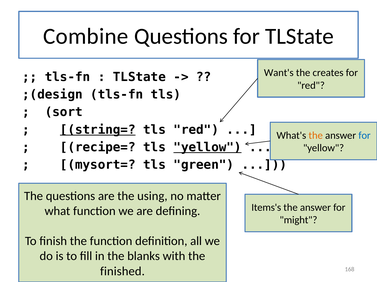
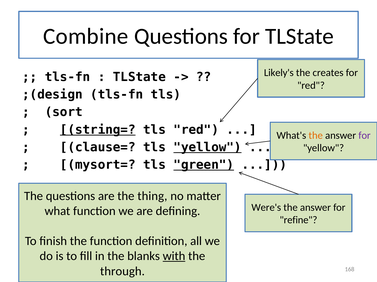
Want's: Want's -> Likely's
for at (365, 136) colour: blue -> purple
recipe=: recipe= -> clause=
green underline: none -> present
using: using -> thing
Items's: Items's -> Were's
might: might -> refine
with underline: none -> present
finished: finished -> through
